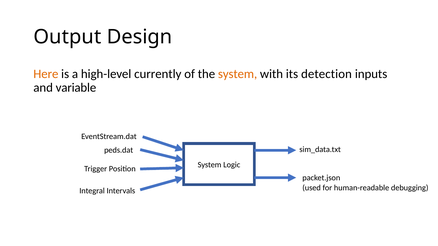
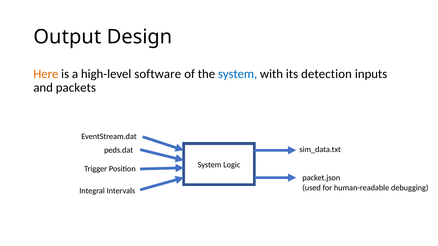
currently: currently -> software
system at (238, 74) colour: orange -> blue
variable: variable -> packets
